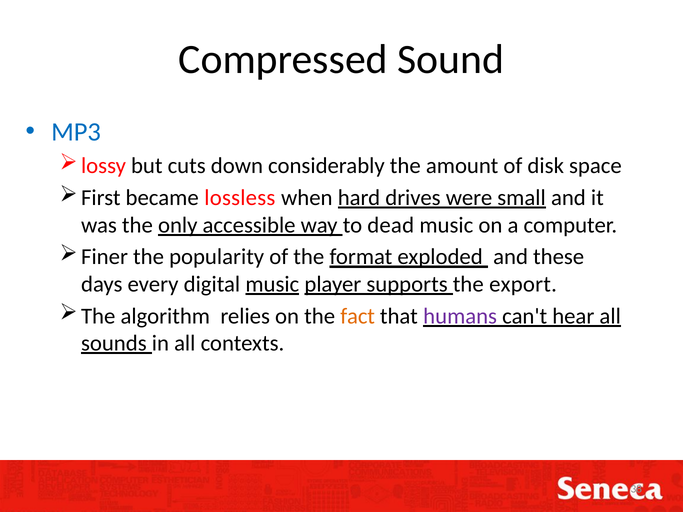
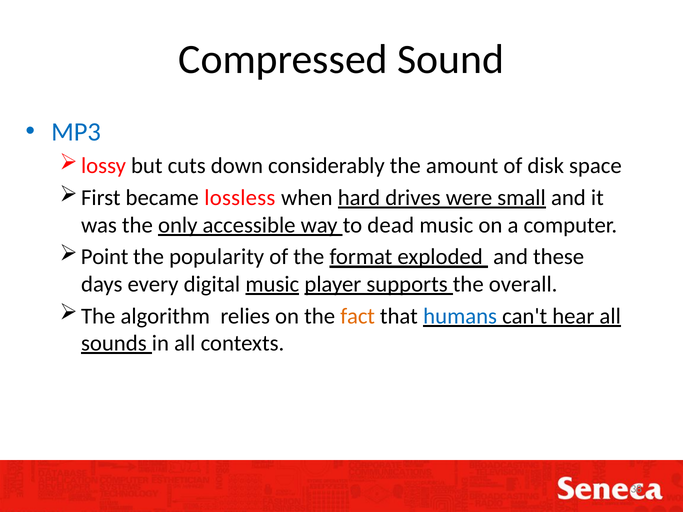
Finer: Finer -> Point
export: export -> overall
humans colour: purple -> blue
